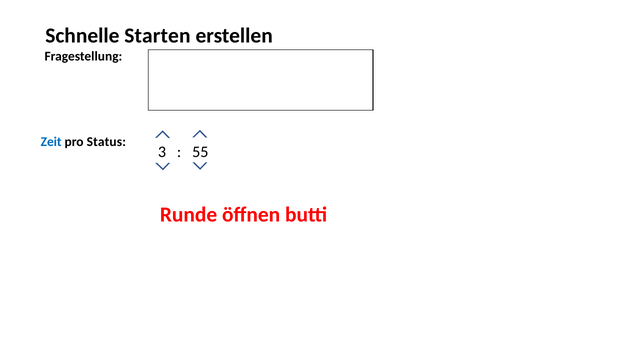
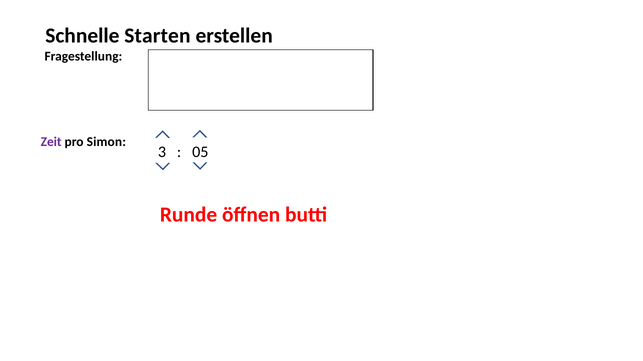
Zeit colour: blue -> purple
Status: Status -> Simon
55: 55 -> 05
